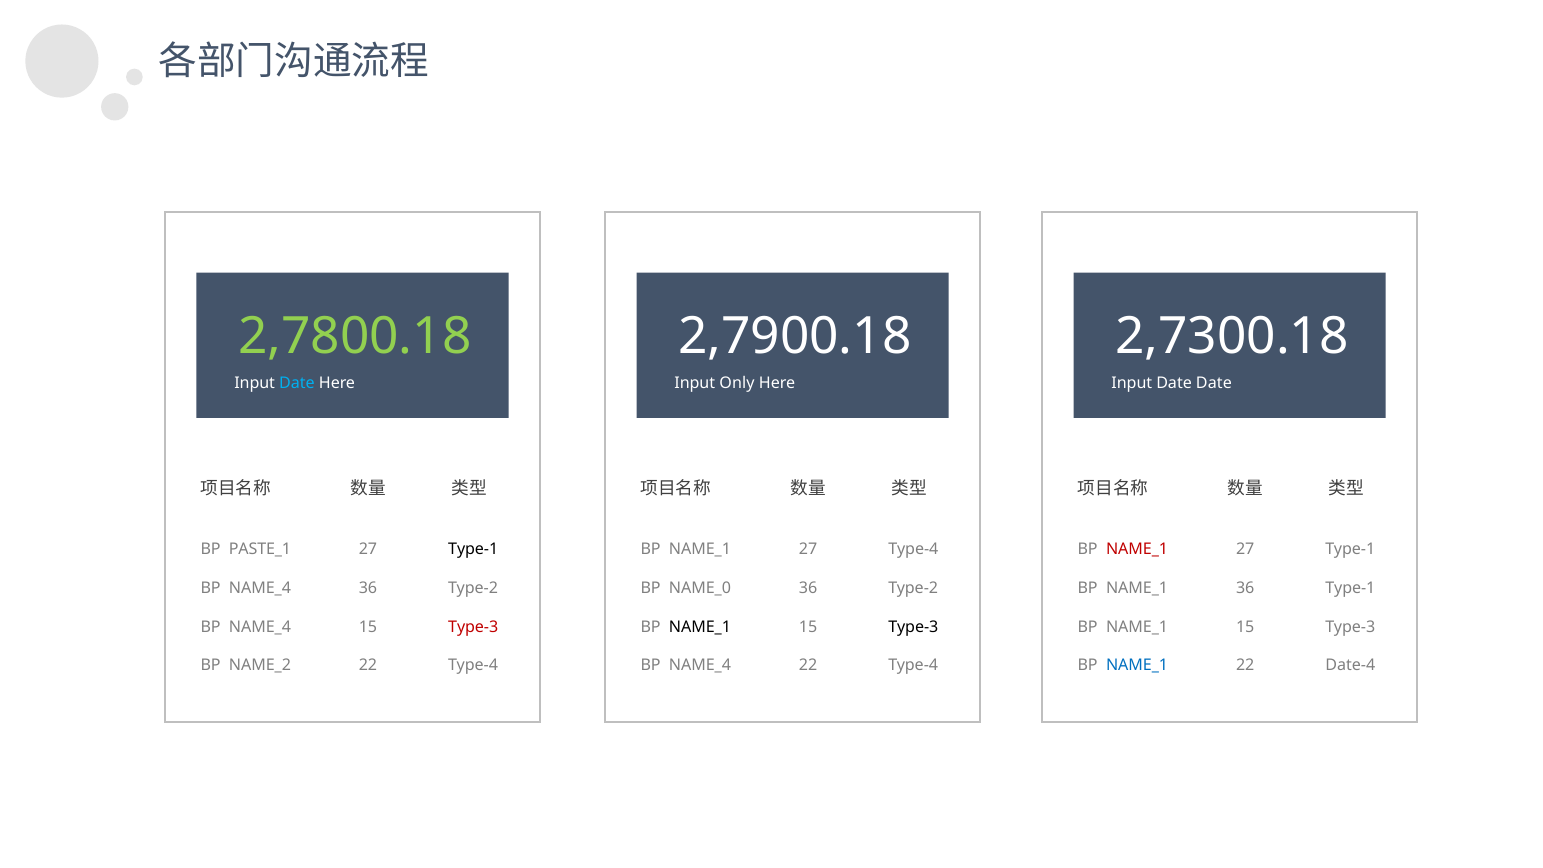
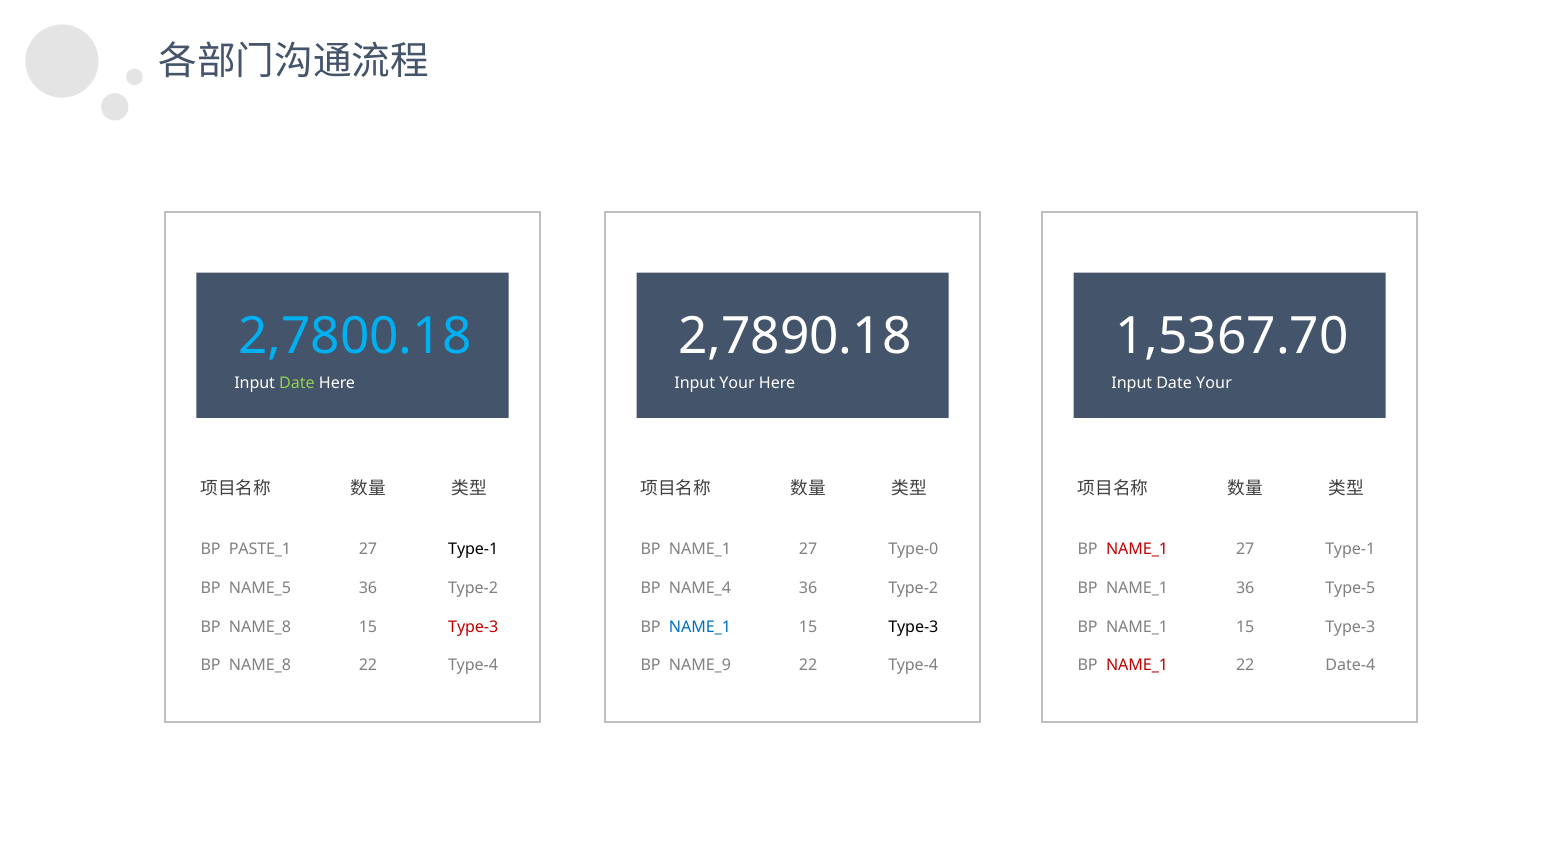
2,7800.18 colour: light green -> light blue
2,7900.18: 2,7900.18 -> 2,7890.18
2,7300.18: 2,7300.18 -> 1,5367.70
Date at (297, 383) colour: light blue -> light green
Input Only: Only -> Your
Date Date: Date -> Your
Type-4 at (913, 550): Type-4 -> Type-0
NAME_4 at (260, 588): NAME_4 -> NAME_5
NAME_0: NAME_0 -> NAME_4
Type-1 at (1350, 588): Type-1 -> Type-5
NAME_4 at (260, 627): NAME_4 -> NAME_8
NAME_1 at (700, 627) colour: black -> blue
NAME_2 at (260, 665): NAME_2 -> NAME_8
NAME_4 at (700, 665): NAME_4 -> NAME_9
NAME_1 at (1137, 665) colour: blue -> red
